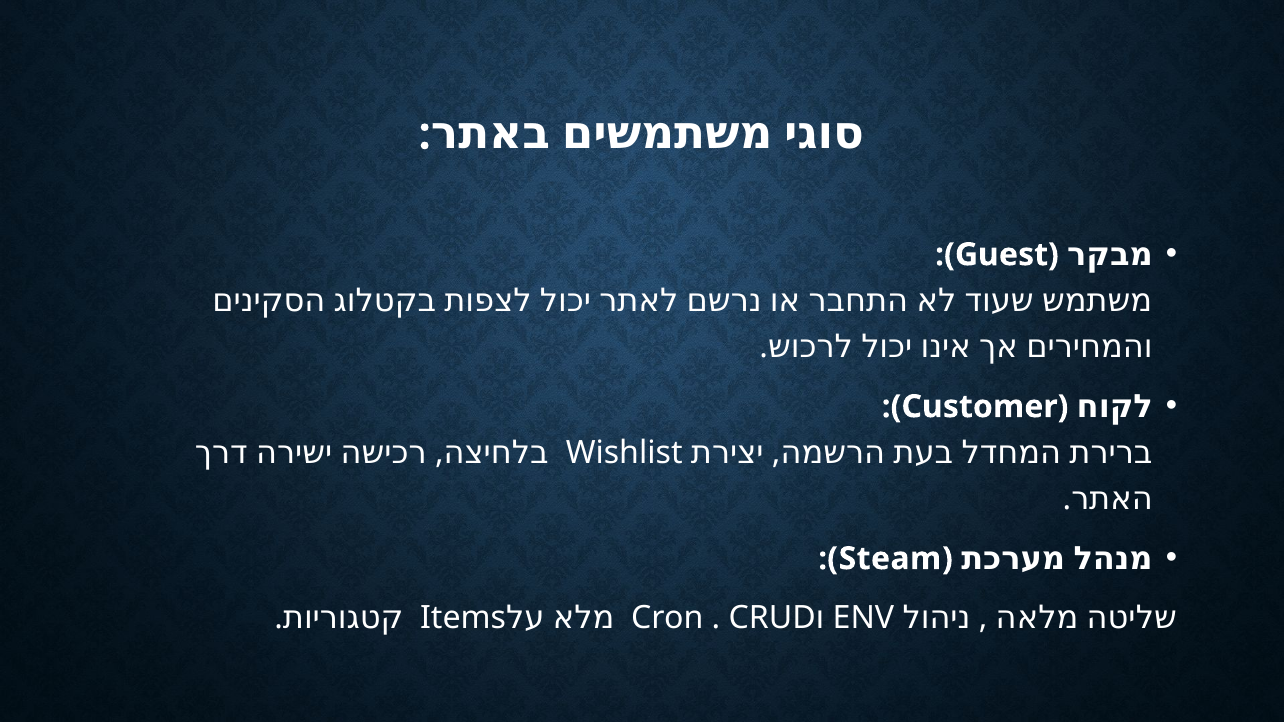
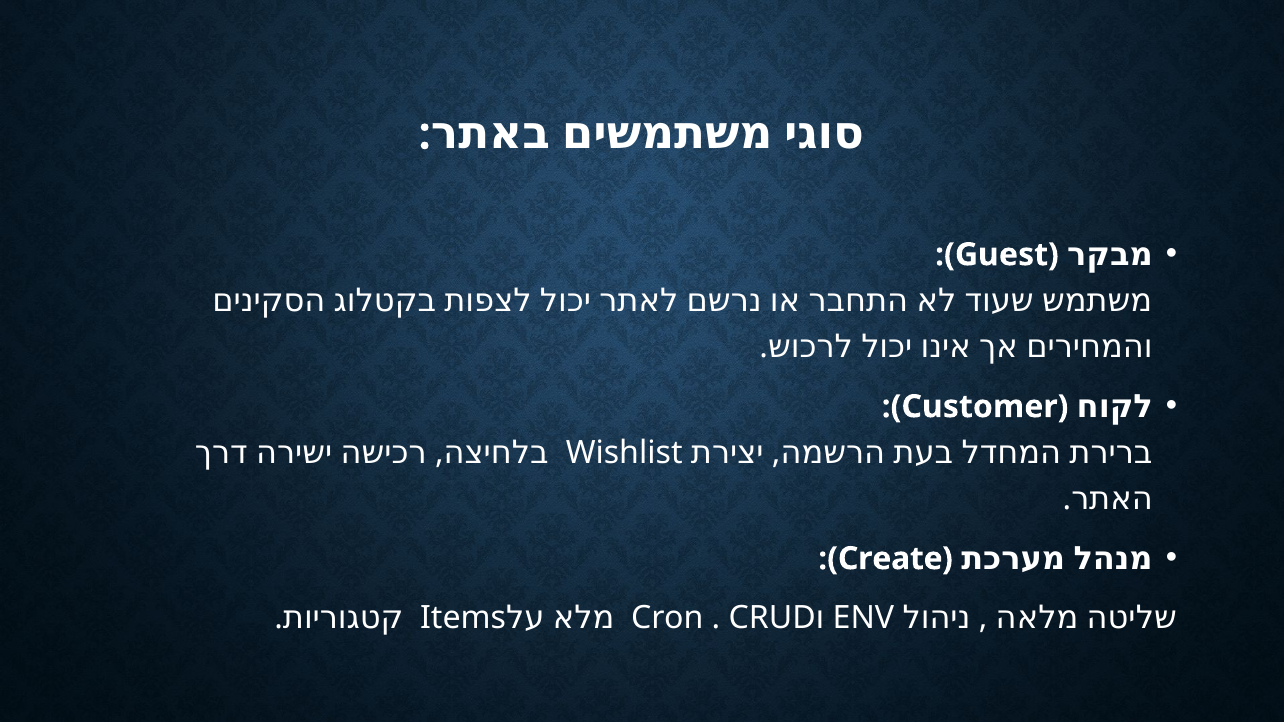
Steam: Steam -> Create
